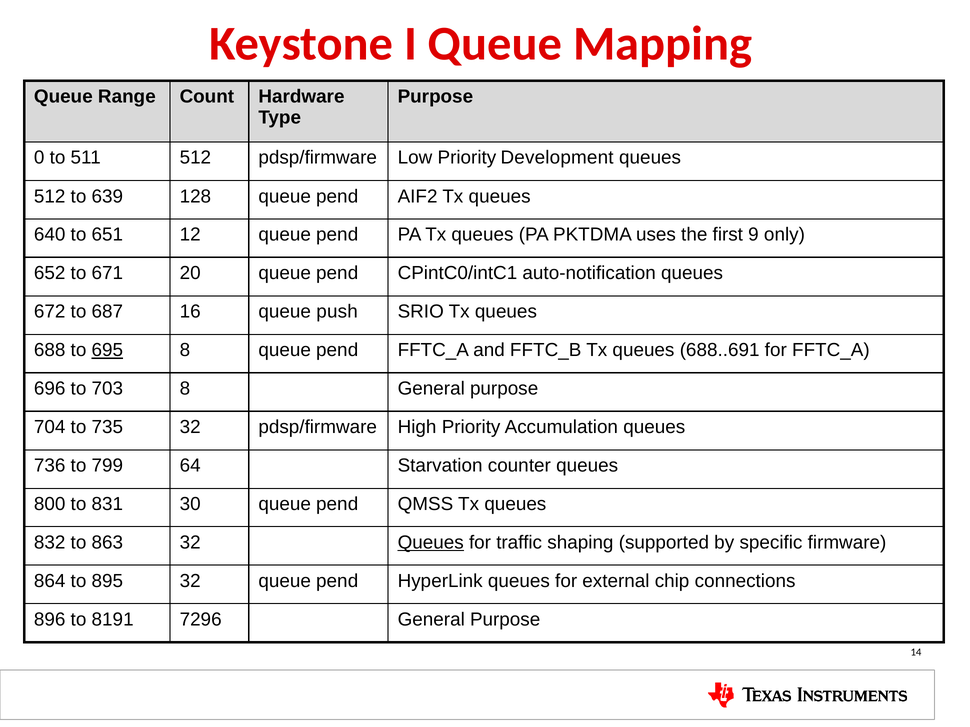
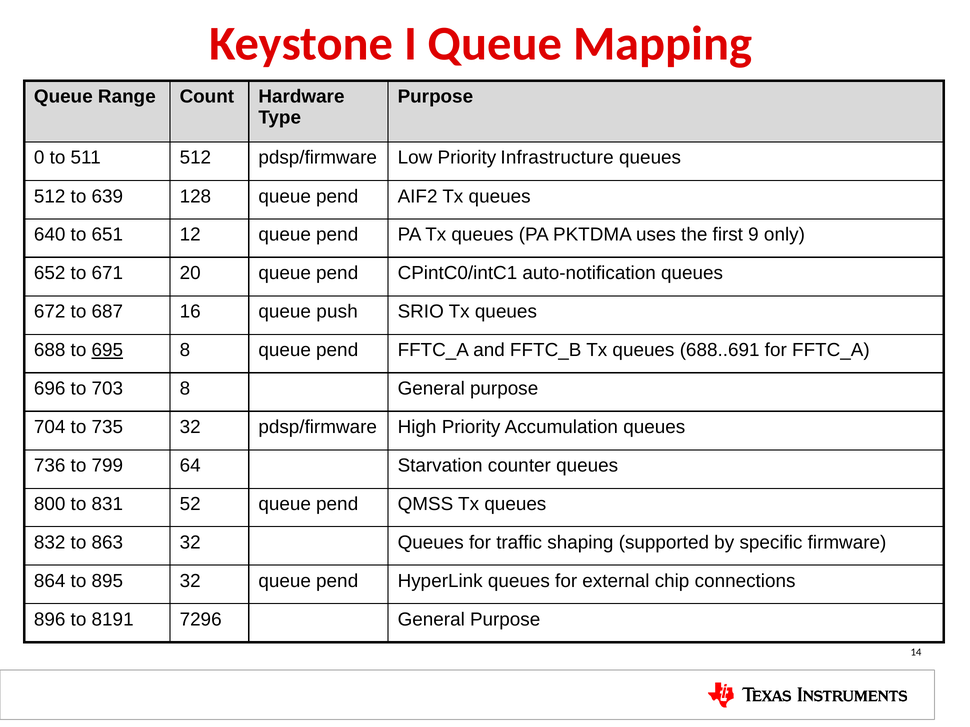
Development: Development -> Infrastructure
30: 30 -> 52
Queues at (431, 543) underline: present -> none
